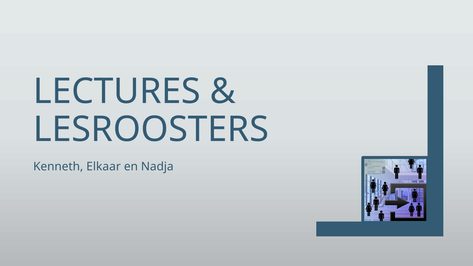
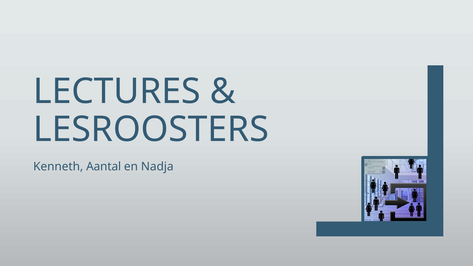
Elkaar: Elkaar -> Aantal
